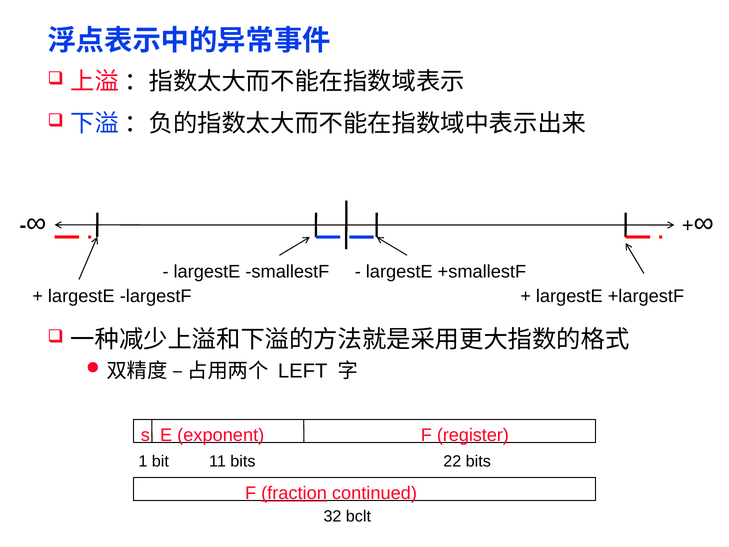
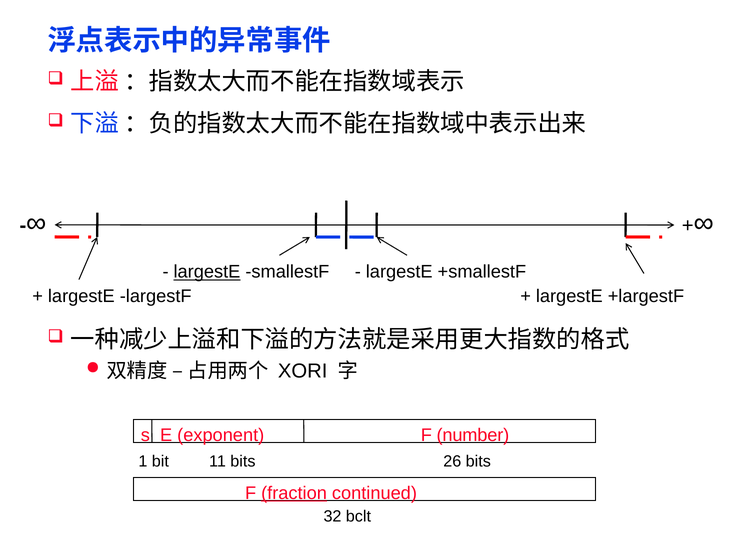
largestE at (207, 272) underline: none -> present
LEFT: LEFT -> XORI
register: register -> number
22: 22 -> 26
